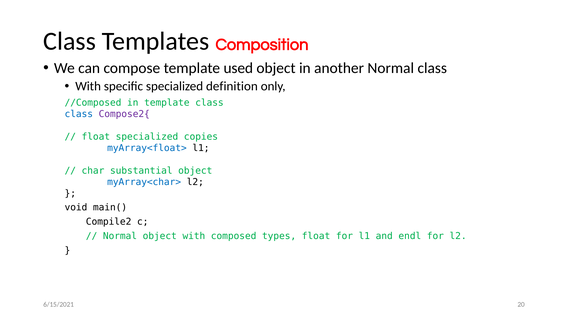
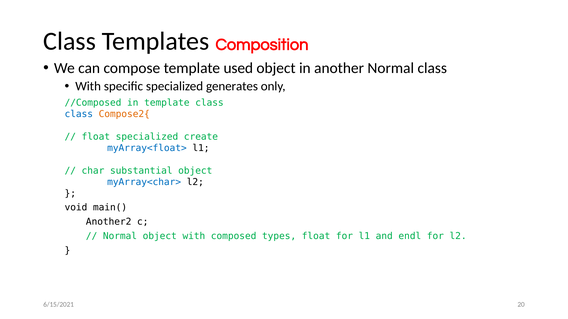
definition: definition -> generates
Compose2{ colour: purple -> orange
copies: copies -> create
Compile2: Compile2 -> Another2
